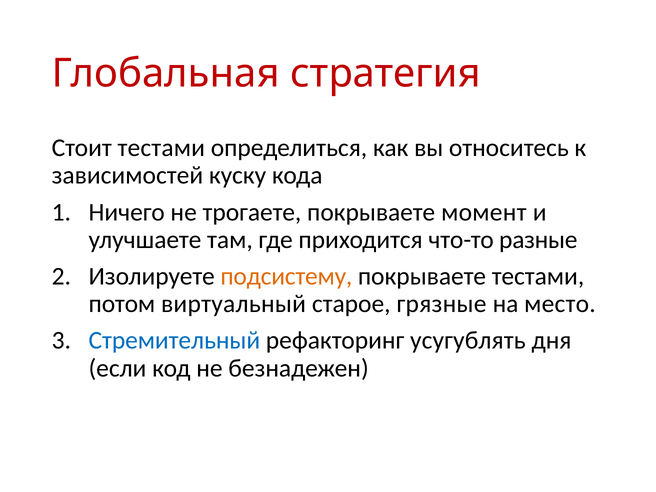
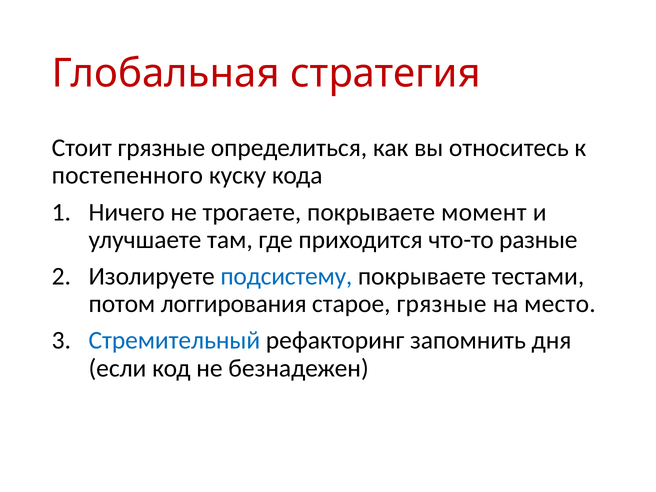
Стоит тестами: тестами -> грязные
зависимостей: зависимостей -> постепенного
подсистему colour: orange -> blue
виртуальный: виртуальный -> логгирования
усугублять: усугублять -> запомнить
